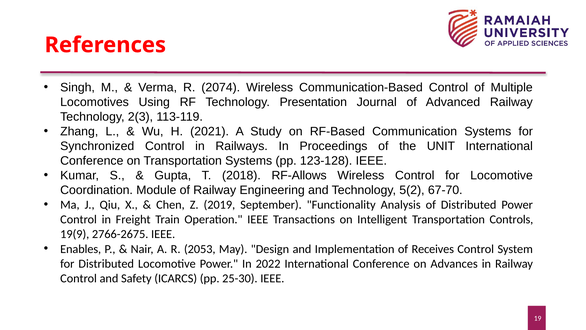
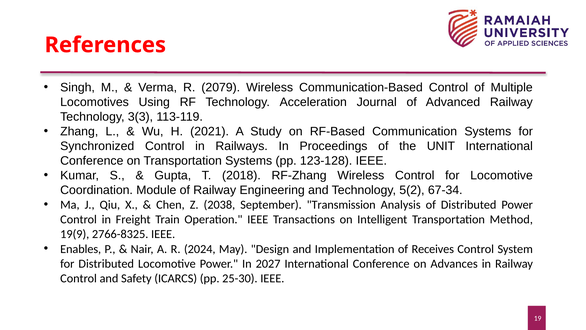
2074: 2074 -> 2079
Presentation: Presentation -> Acceleration
2(3: 2(3 -> 3(3
RF-Allows: RF-Allows -> RF-Zhang
67-70: 67-70 -> 67-34
2019: 2019 -> 2038
Functionality: Functionality -> Transmission
Controls: Controls -> Method
2766-2675: 2766-2675 -> 2766-8325
2053: 2053 -> 2024
2022: 2022 -> 2027
